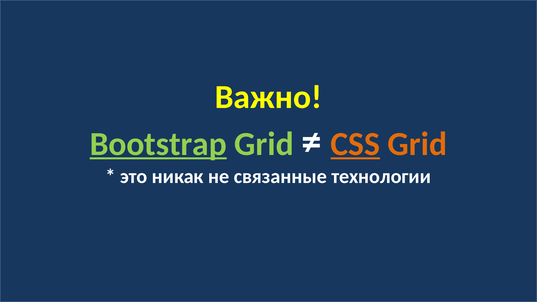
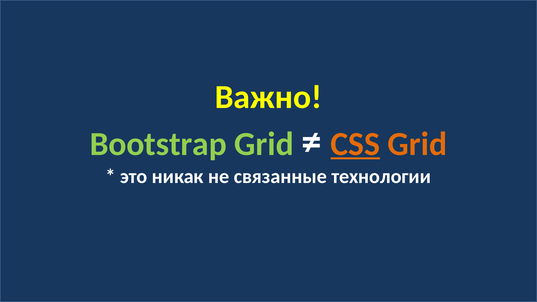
Bootstrap underline: present -> none
